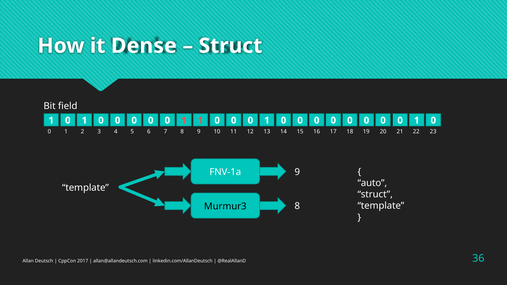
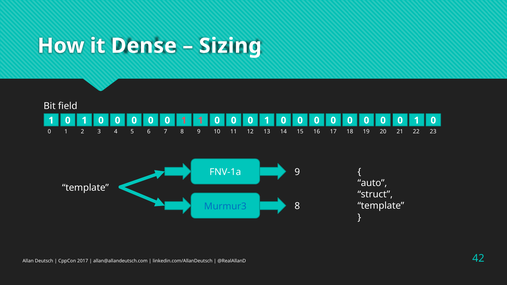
Struct at (230, 46): Struct -> Sizing
Murmur3 colour: black -> blue
36: 36 -> 42
